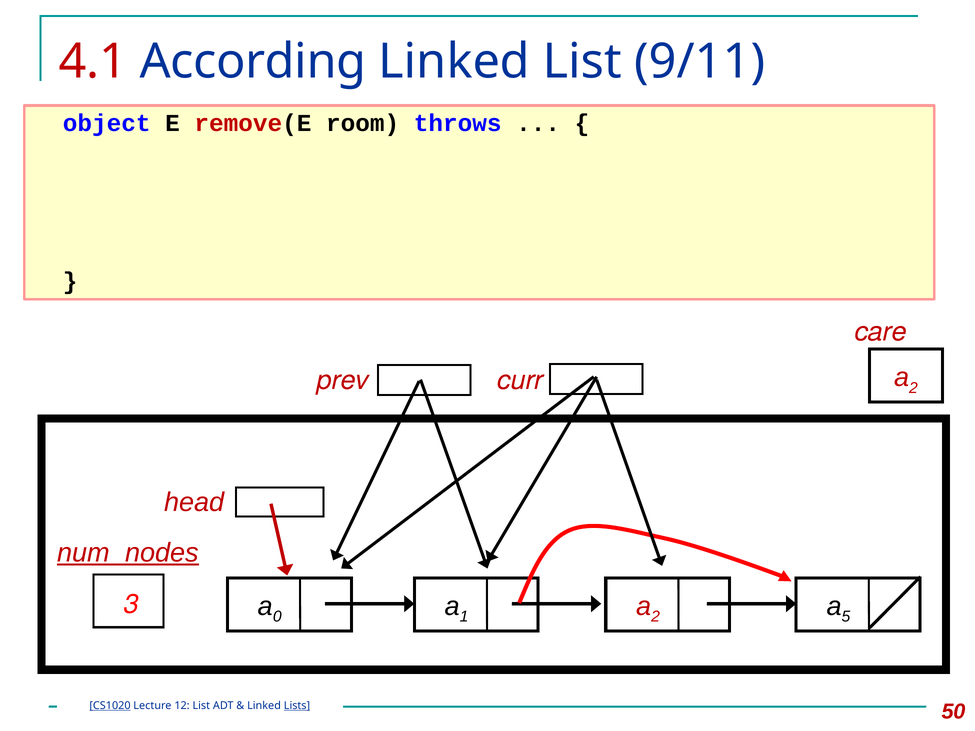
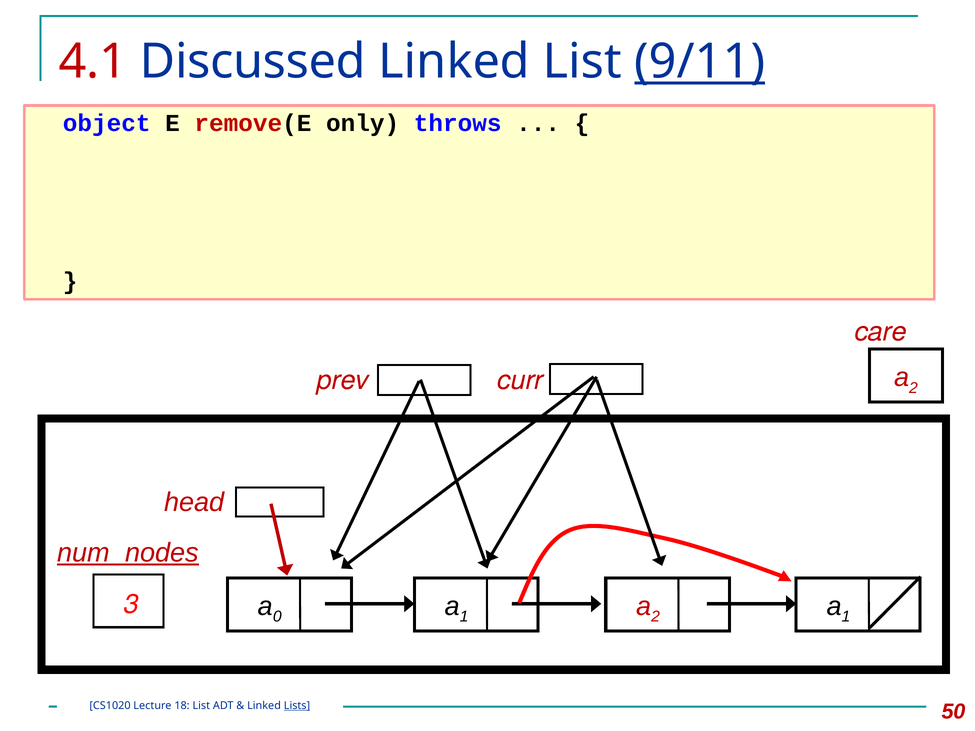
According: According -> Discussed
9/11 underline: none -> present
room: room -> only
5 at (846, 617): 5 -> 1
CS1020 underline: present -> none
12: 12 -> 18
